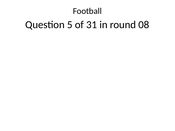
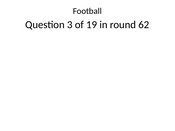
5: 5 -> 3
31: 31 -> 19
08: 08 -> 62
